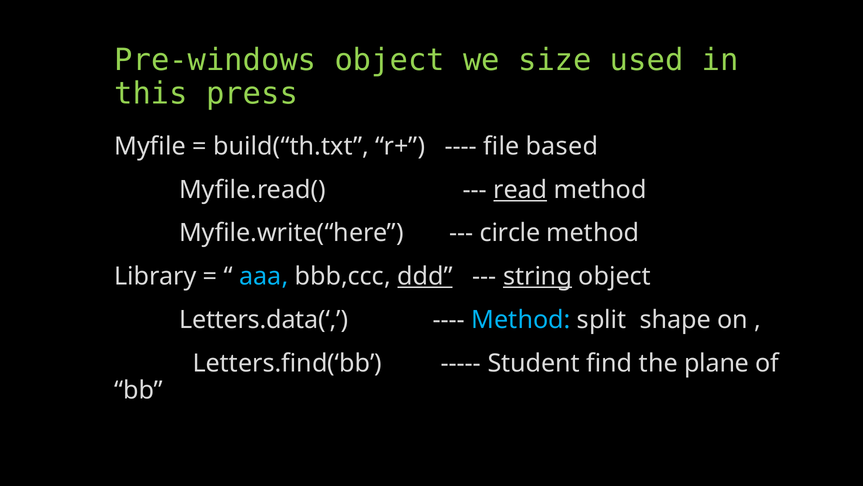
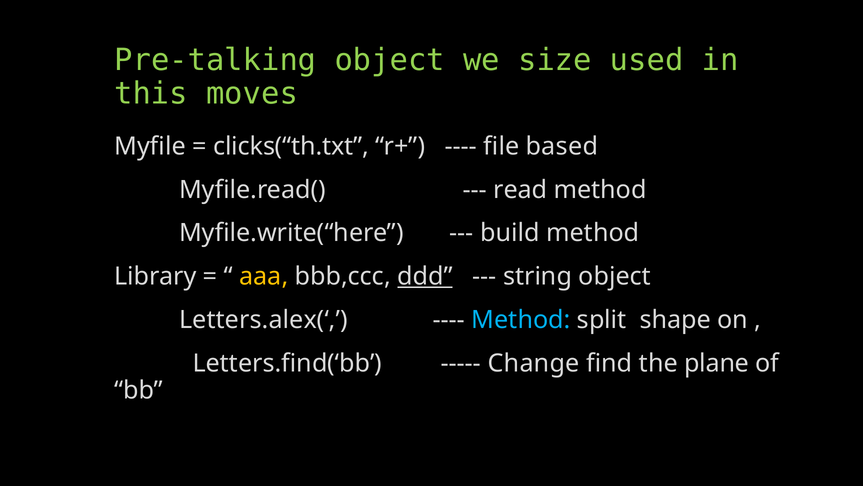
Pre-windows: Pre-windows -> Pre-talking
press: press -> moves
build(“th.txt: build(“th.txt -> clicks(“th.txt
read underline: present -> none
circle: circle -> build
aaa colour: light blue -> yellow
string underline: present -> none
Letters.data(‘: Letters.data(‘ -> Letters.alex(‘
Student: Student -> Change
